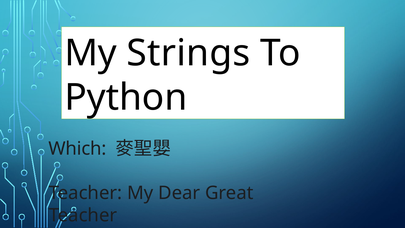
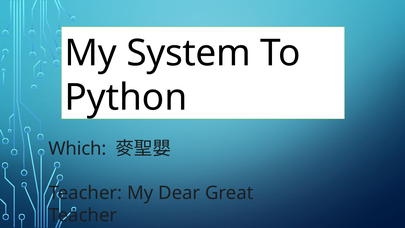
Strings: Strings -> System
